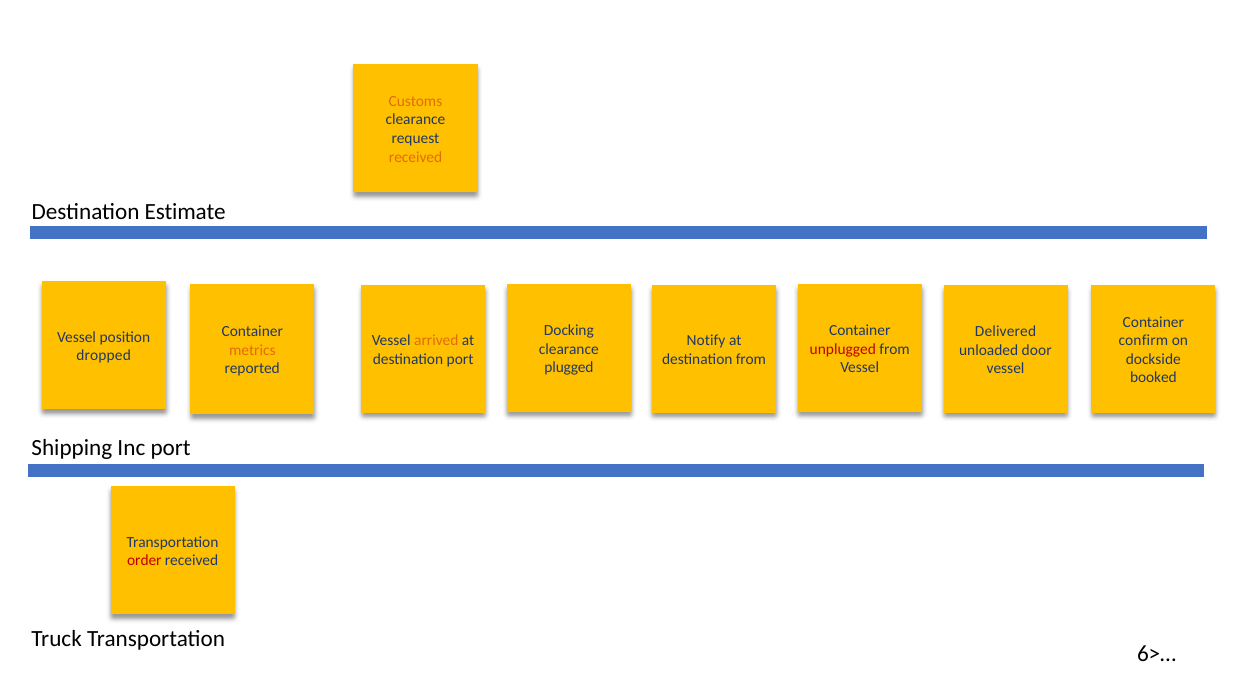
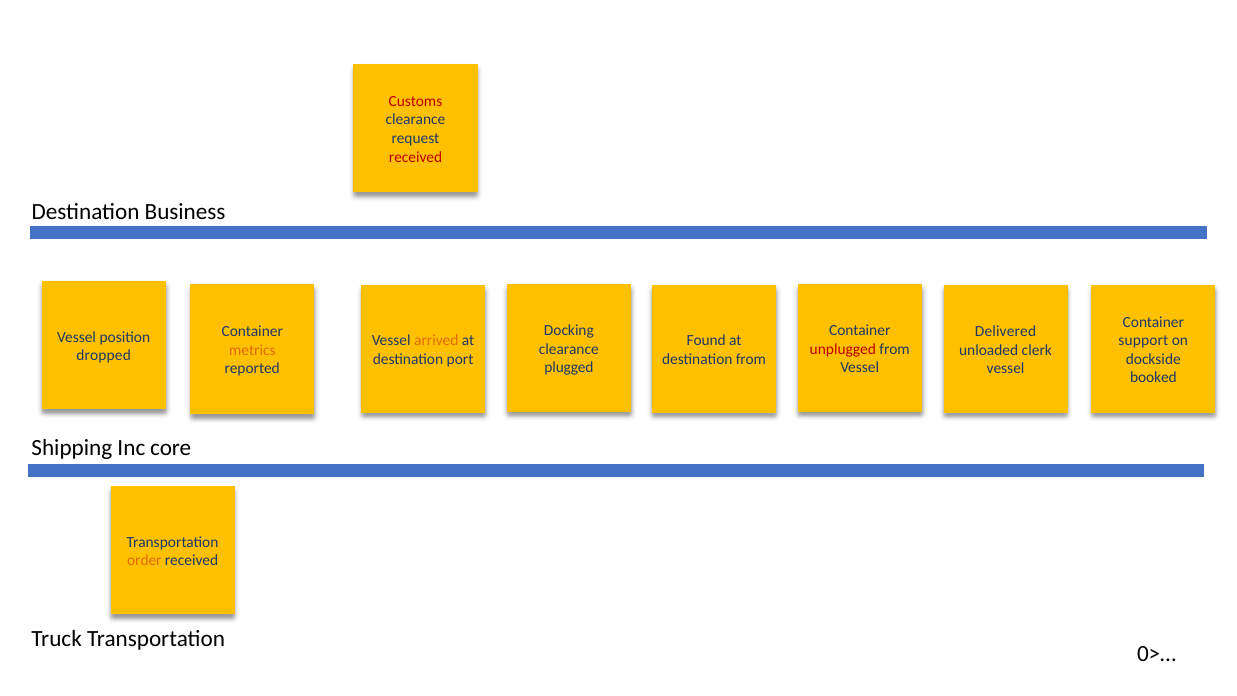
Customs colour: orange -> red
received at (416, 157) colour: orange -> red
Estimate: Estimate -> Business
Notify: Notify -> Found
confirm: confirm -> support
door: door -> clerk
Inc port: port -> core
order colour: red -> orange
6>…: 6>… -> 0>…
